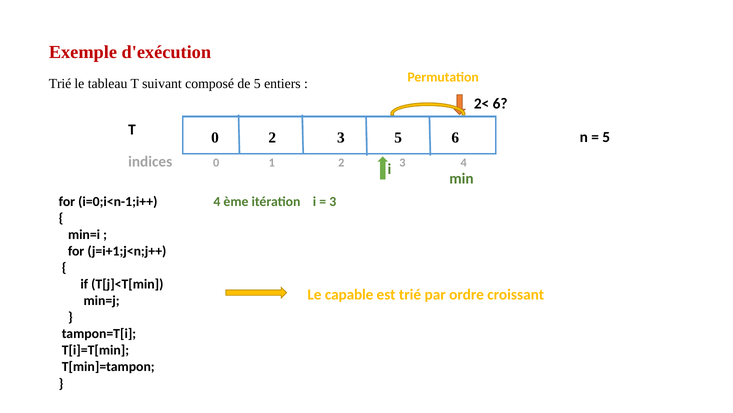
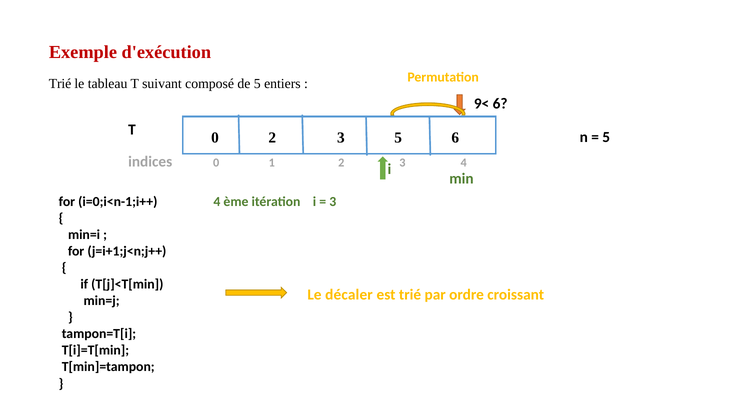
2<: 2< -> 9<
capable: capable -> décaler
